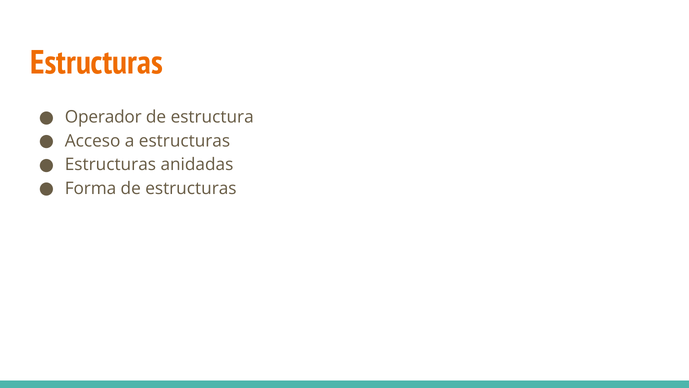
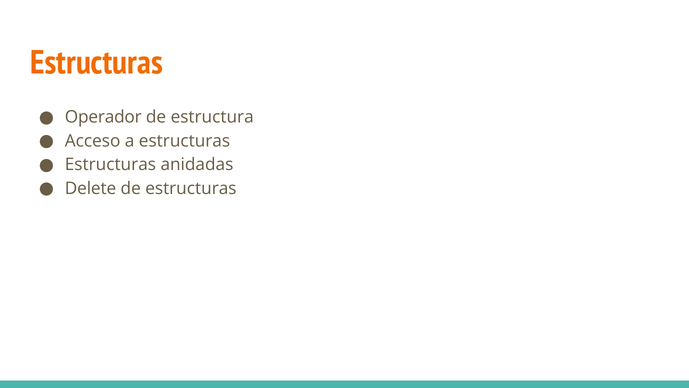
Forma: Forma -> Delete
